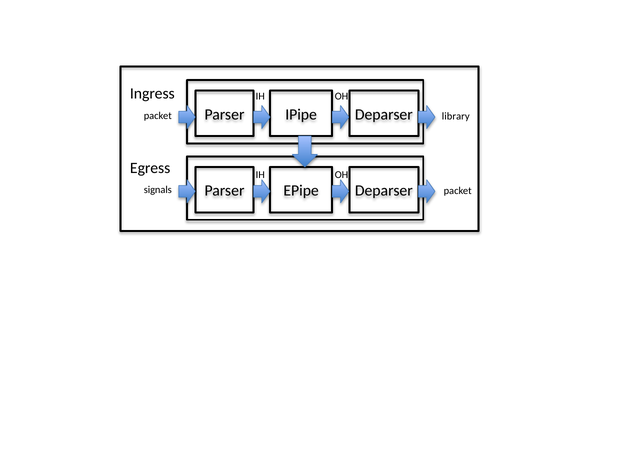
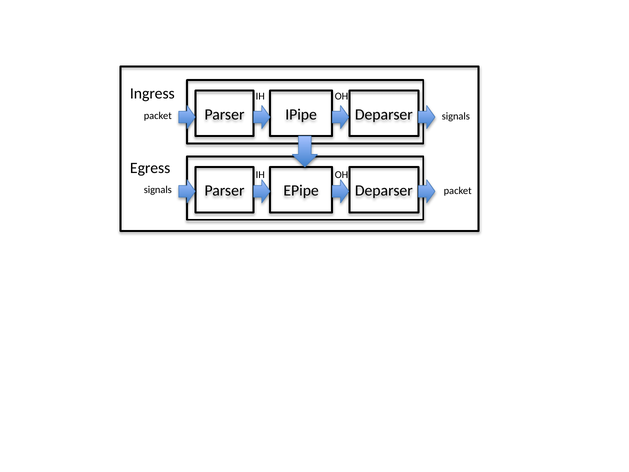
library at (456, 116): library -> signals
